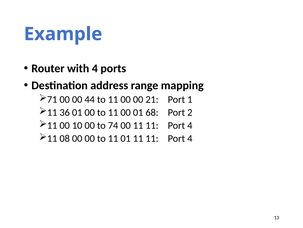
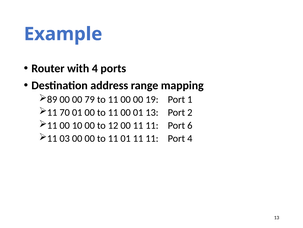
71: 71 -> 89
44: 44 -> 79
21: 21 -> 19
36: 36 -> 70
01 68: 68 -> 13
74: 74 -> 12
4 at (190, 125): 4 -> 6
08: 08 -> 03
